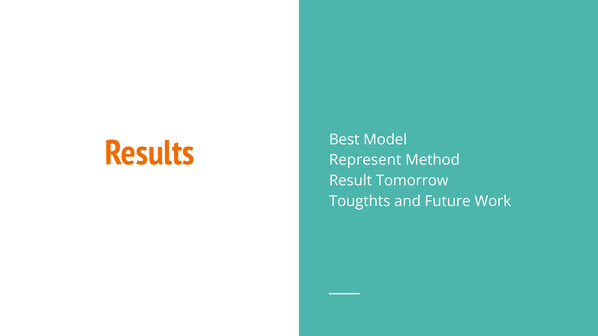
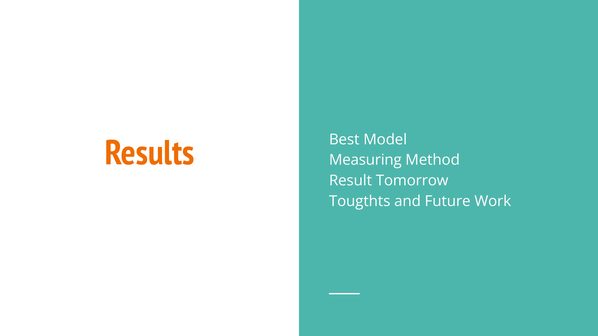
Represent: Represent -> Measuring
